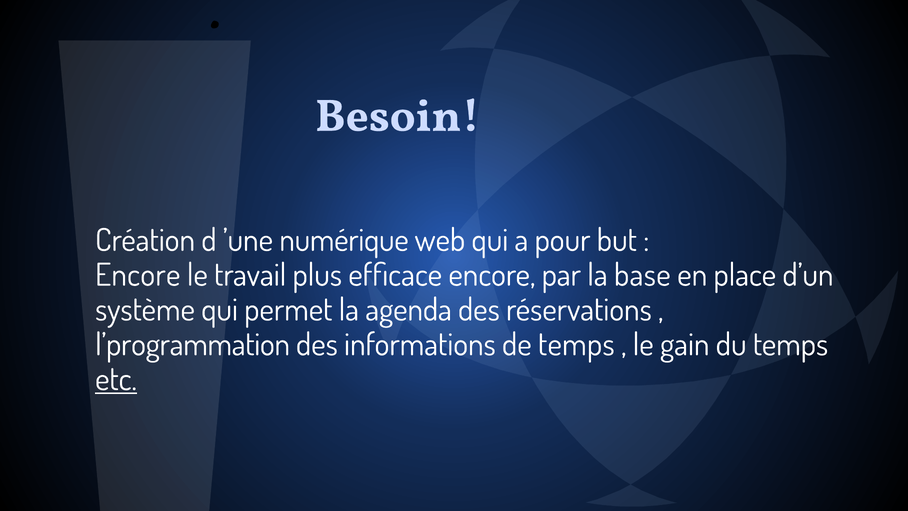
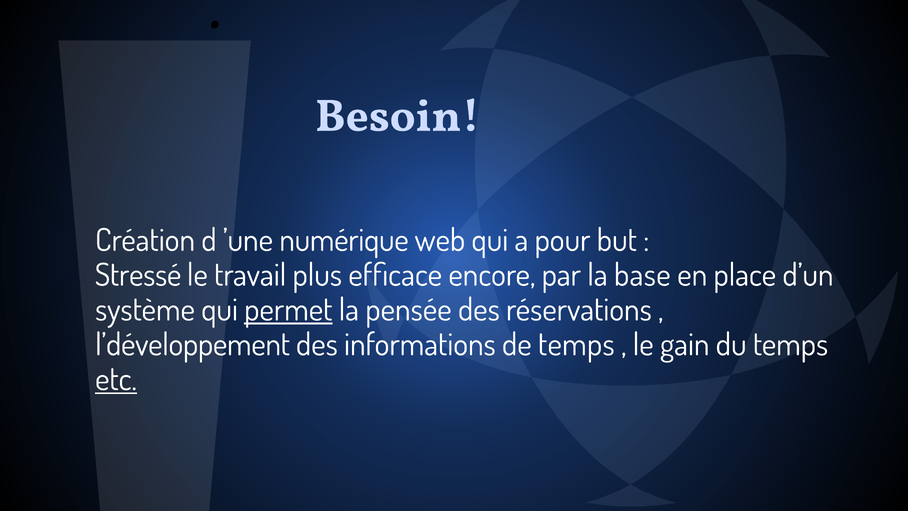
Encore at (138, 275): Encore -> Stressé
permet underline: none -> present
agenda: agenda -> pensée
l’programmation: l’programmation -> l’développement
